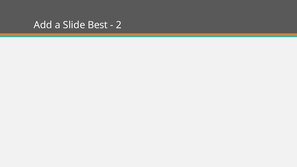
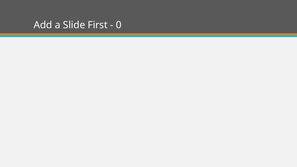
Best: Best -> First
2: 2 -> 0
